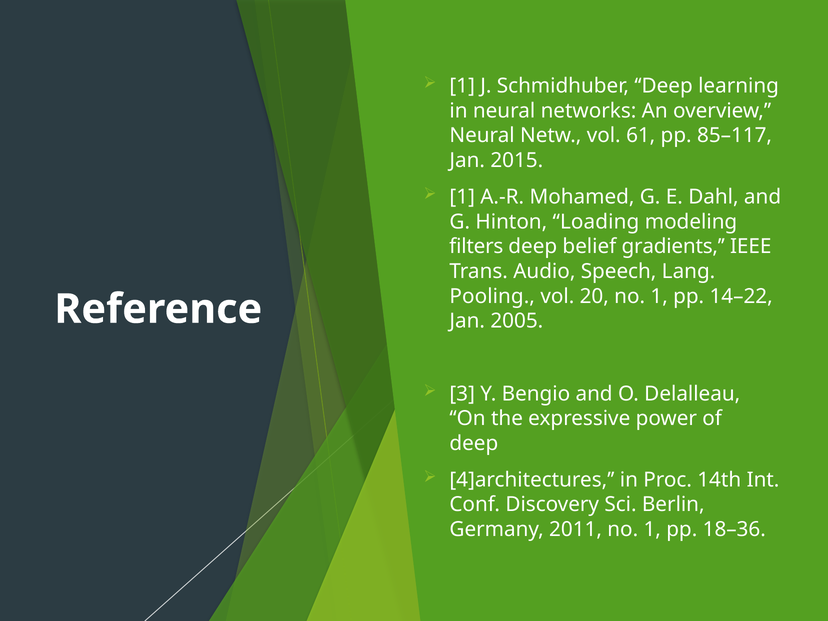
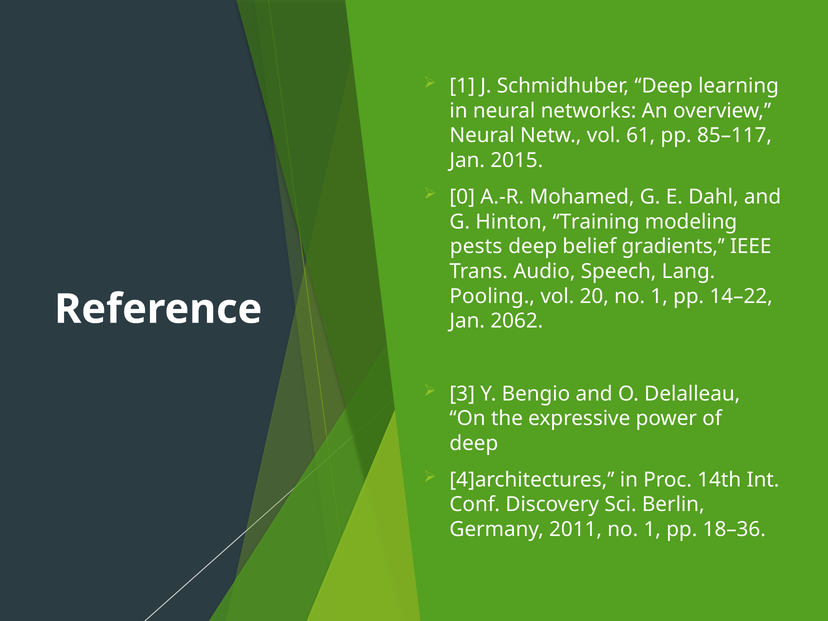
1 at (462, 197): 1 -> 0
Loading: Loading -> Training
filters: filters -> pests
2005: 2005 -> 2062
